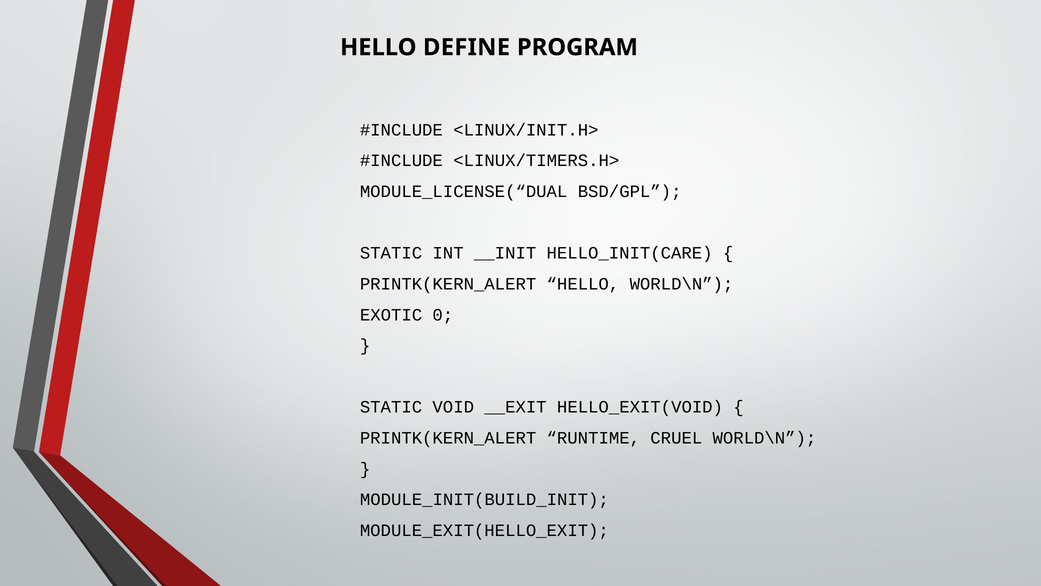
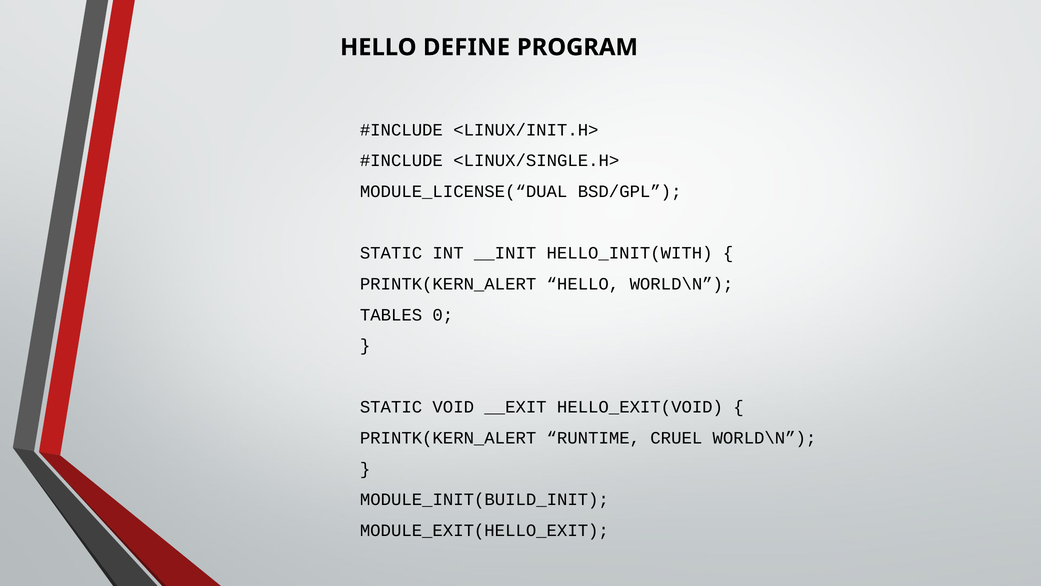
<LINUX/TIMERS.H>: <LINUX/TIMERS.H> -> <LINUX/SINGLE.H>
HELLO_INIT(CARE: HELLO_INIT(CARE -> HELLO_INIT(WITH
EXOTIC: EXOTIC -> TABLES
